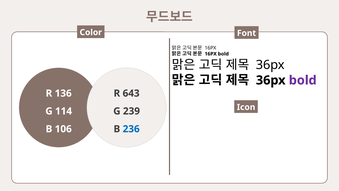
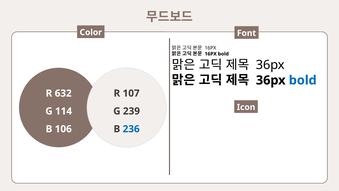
bold at (303, 80) colour: purple -> blue
136: 136 -> 632
643: 643 -> 107
